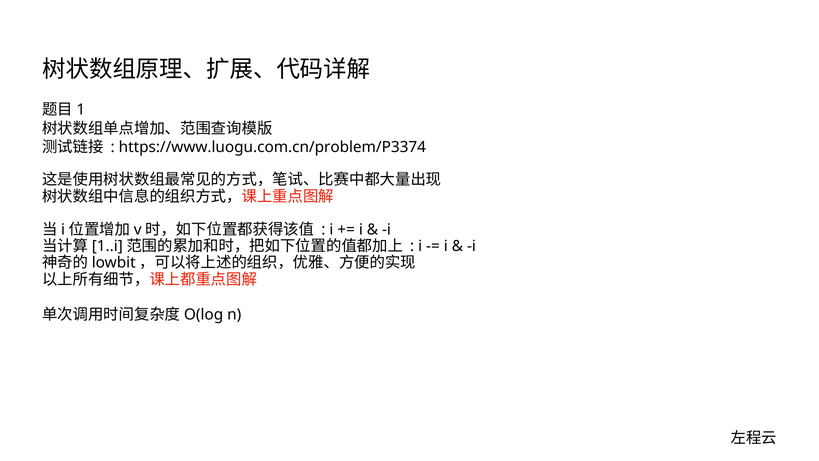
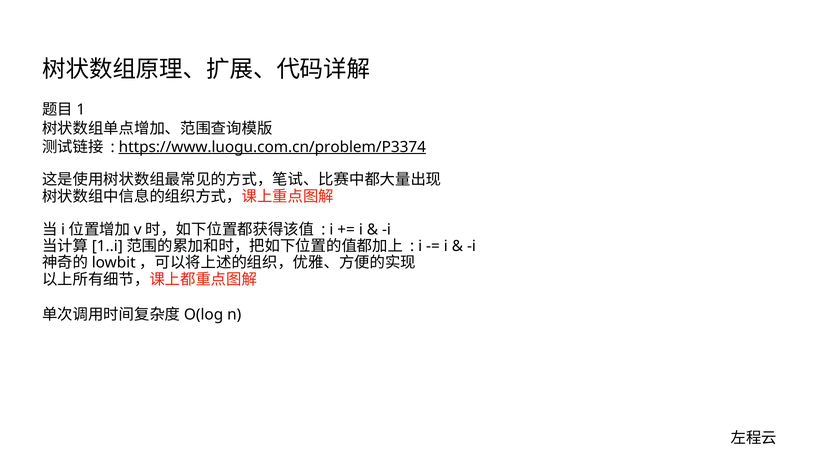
https://www.luogu.com.cn/problem/P3374 underline: none -> present
